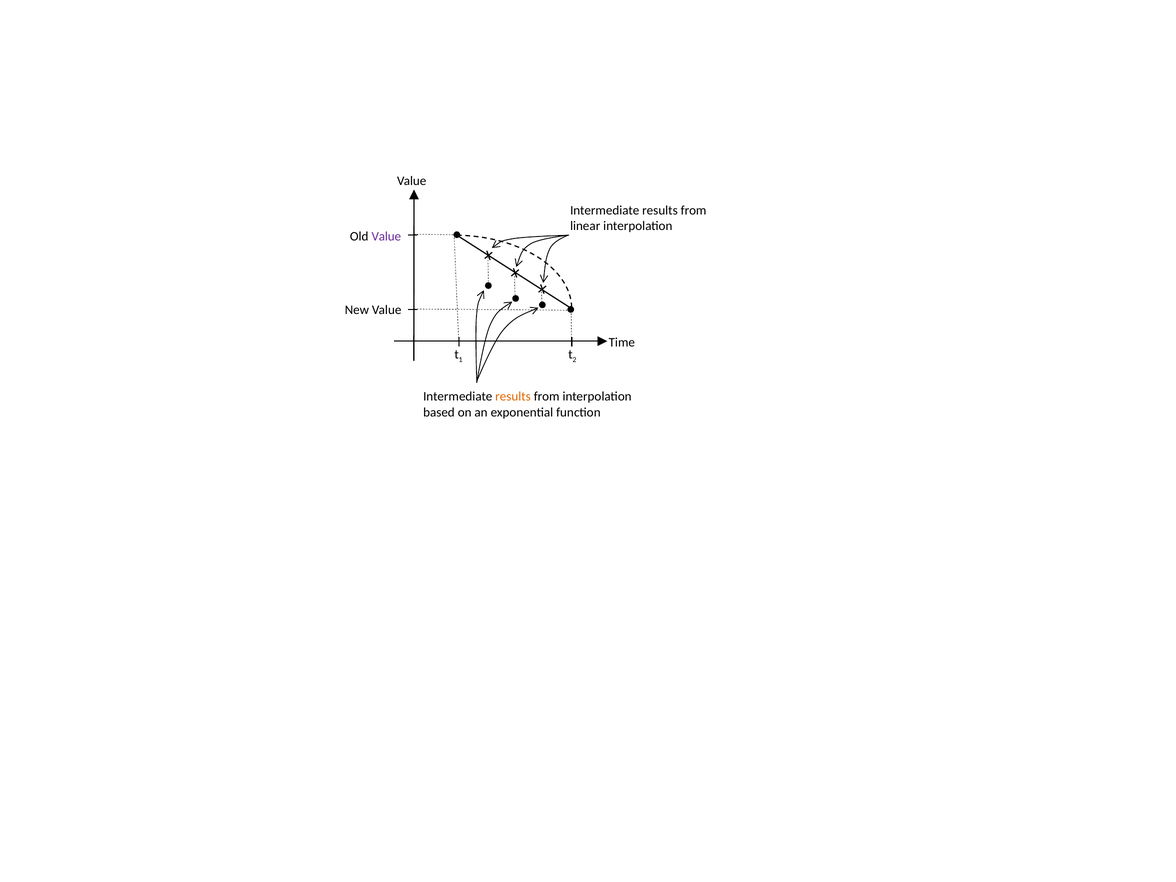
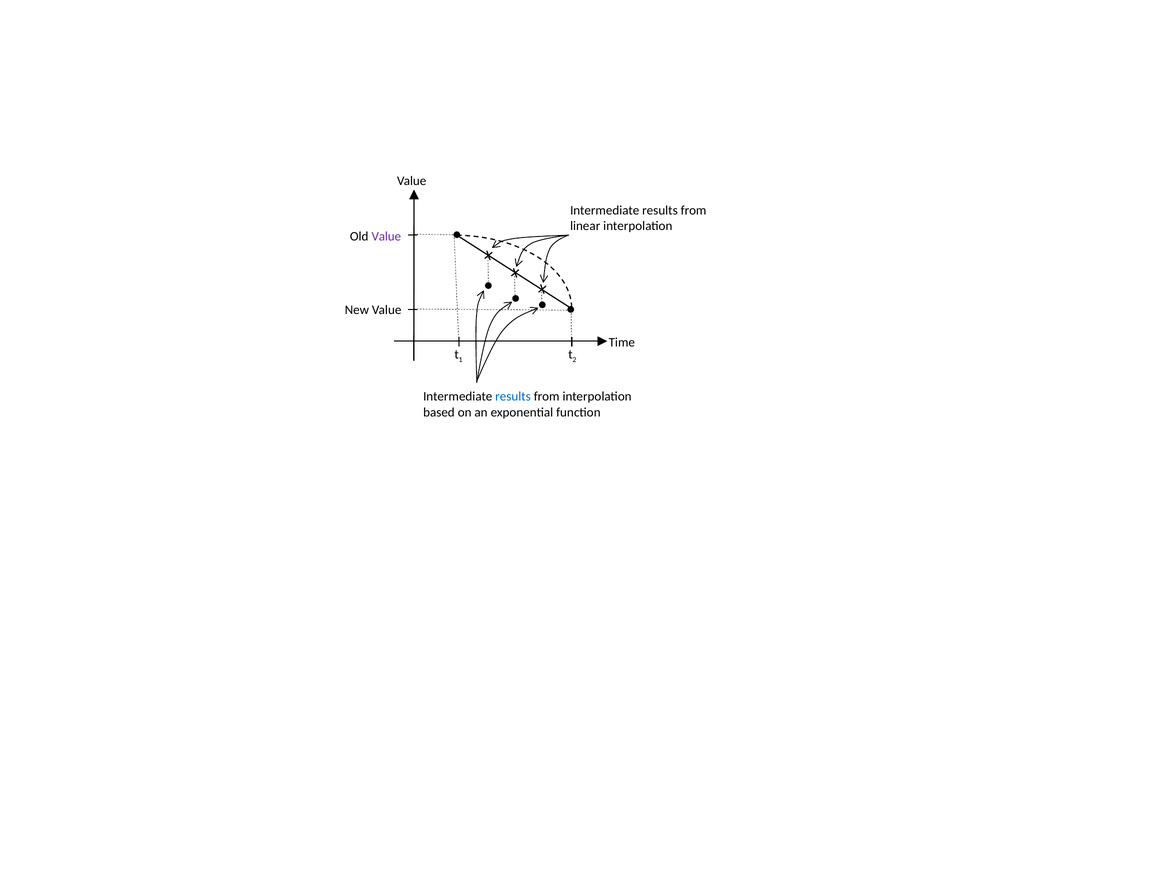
results at (513, 397) colour: orange -> blue
